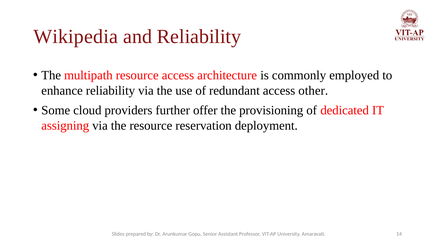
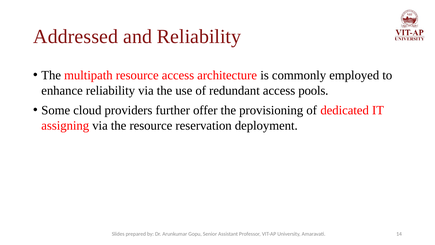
Wikipedia: Wikipedia -> Addressed
other: other -> pools
